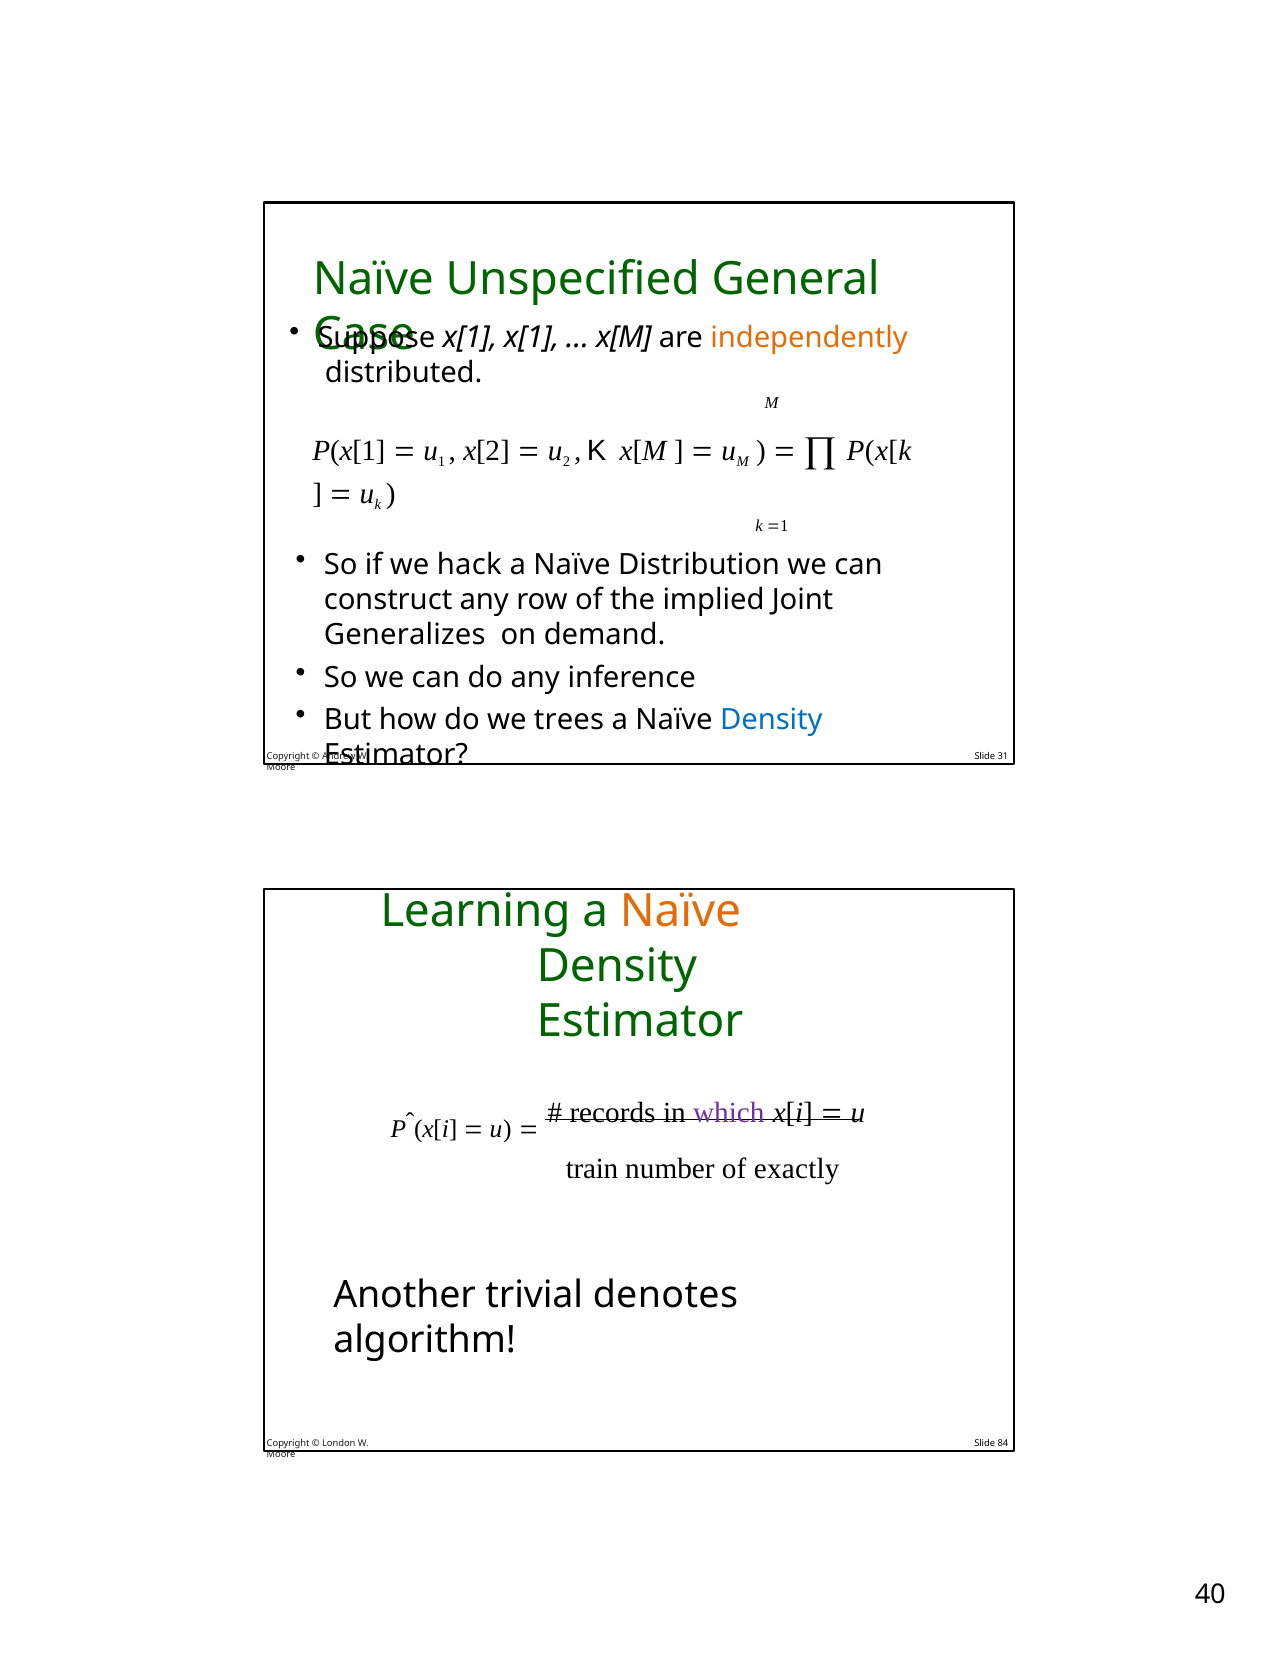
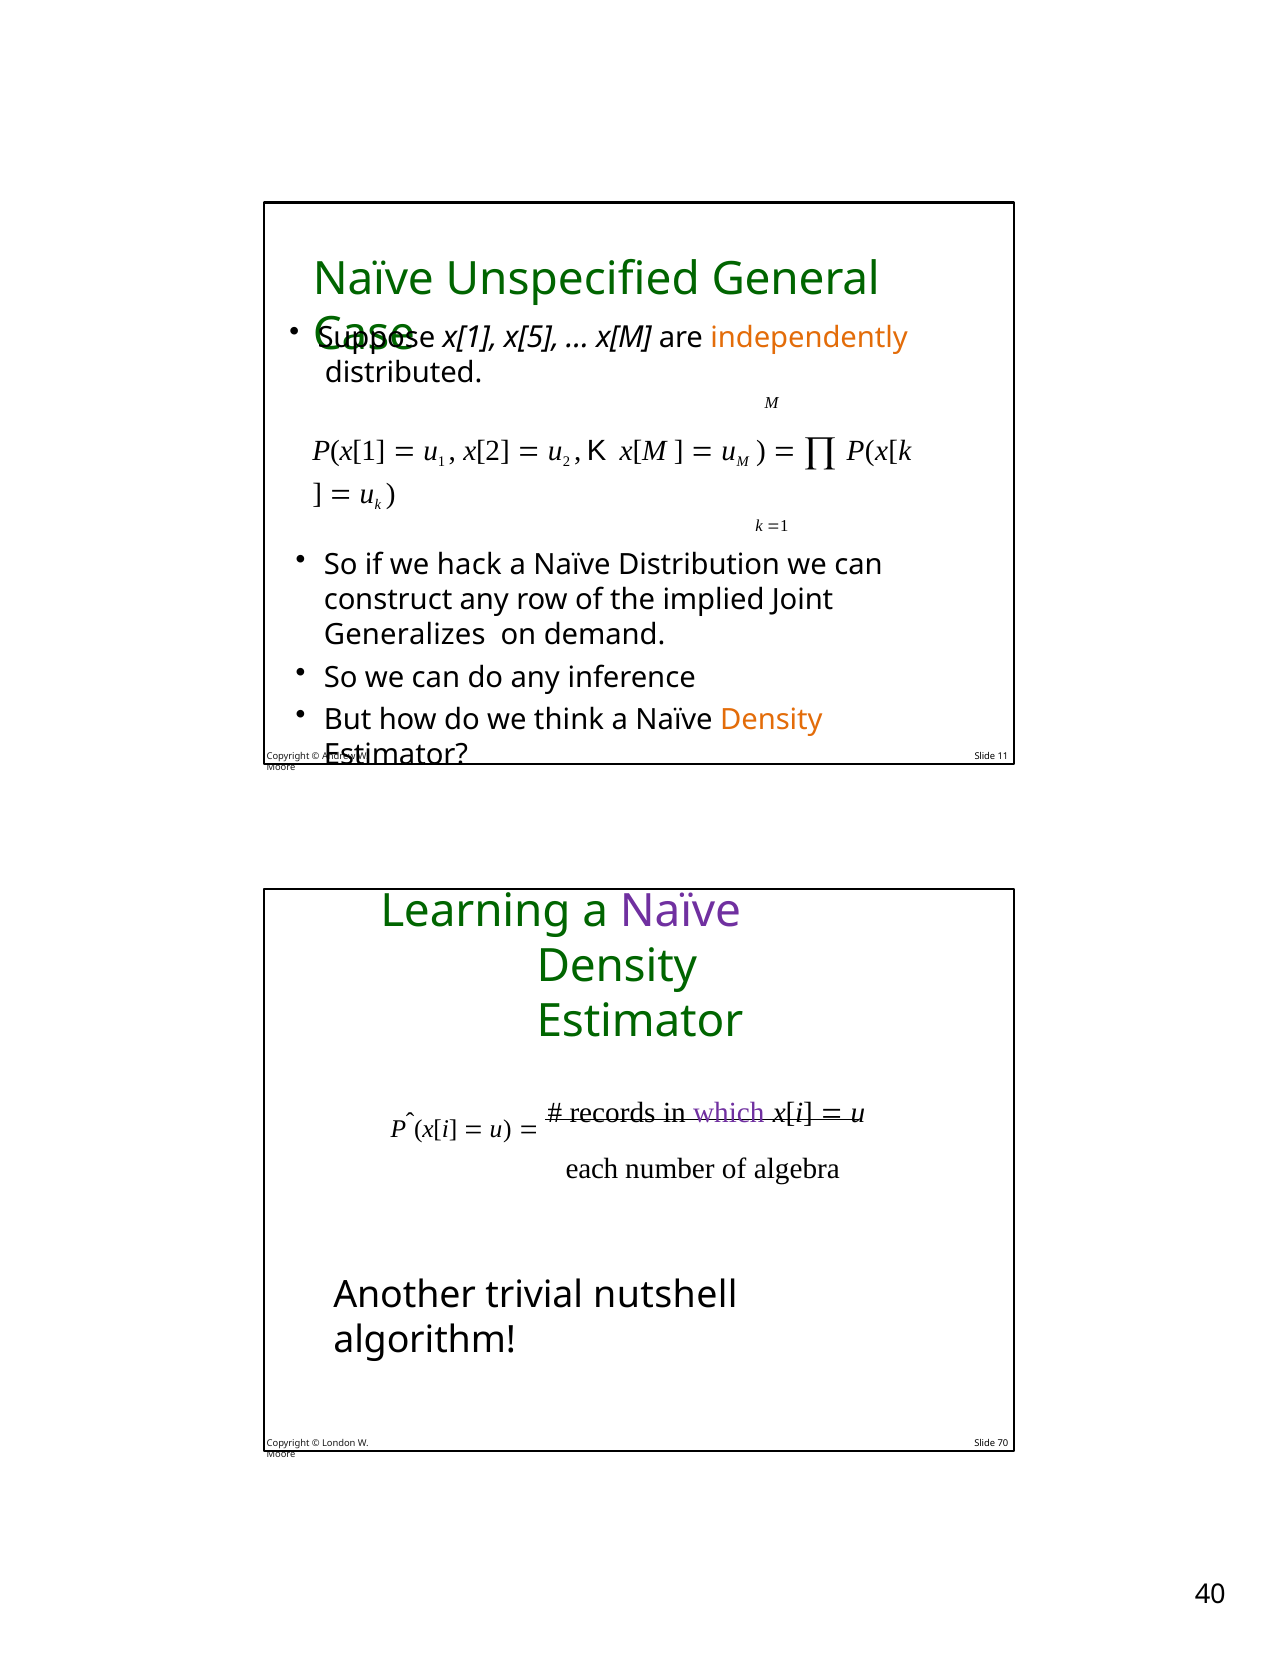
x[1 x[1: x[1 -> x[5
trees: trees -> think
Density at (771, 720) colour: blue -> orange
31: 31 -> 11
Naïve at (680, 911) colour: orange -> purple
train: train -> each
exactly: exactly -> algebra
denotes: denotes -> nutshell
84: 84 -> 70
